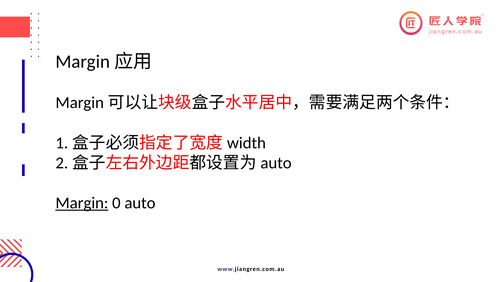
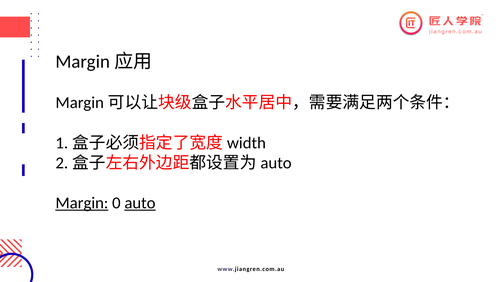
auto underline: none -> present
